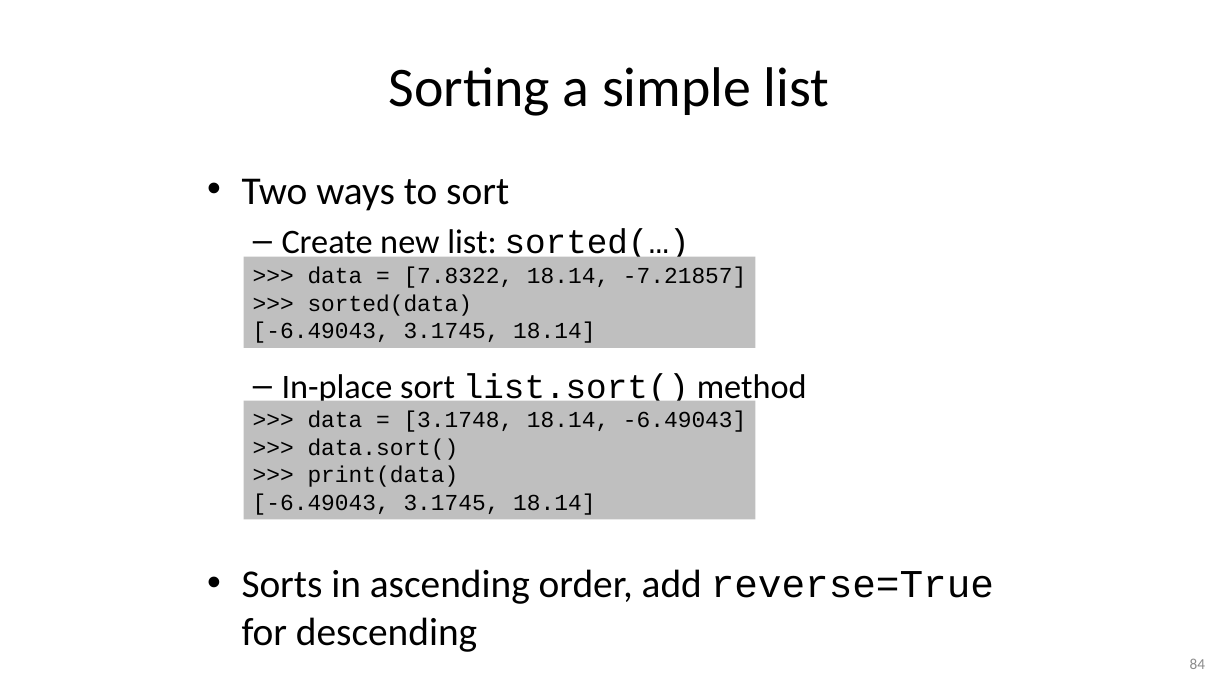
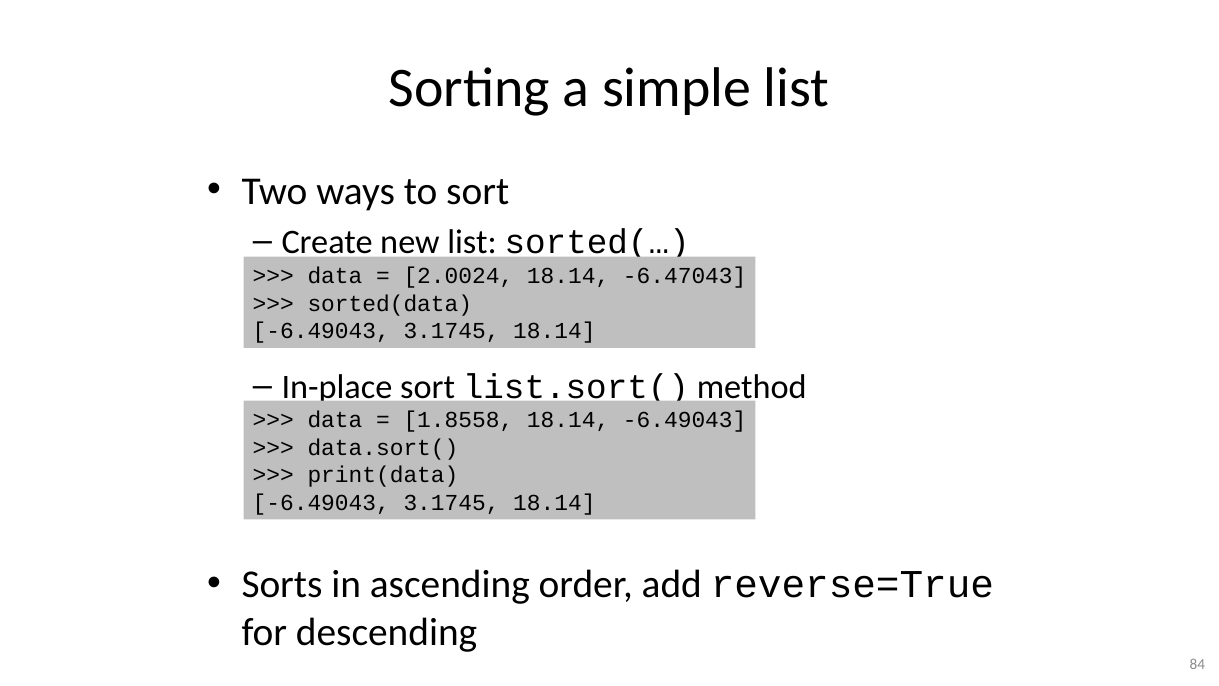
7.8322: 7.8322 -> 2.0024
-7.21857: -7.21857 -> -6.47043
3.1748: 3.1748 -> 1.8558
